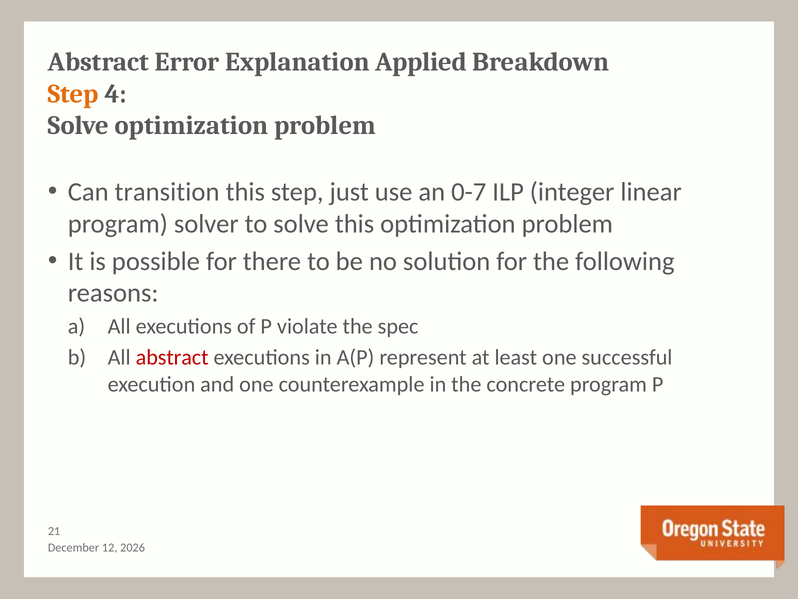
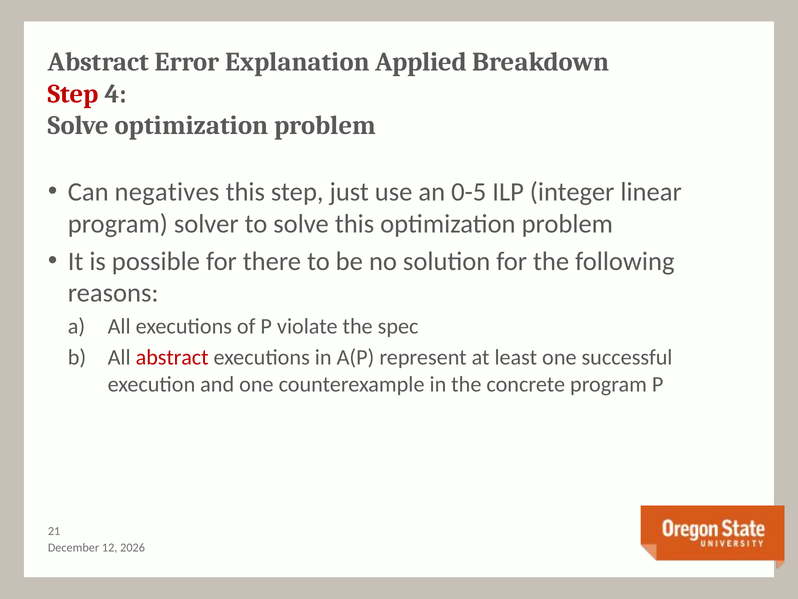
Step at (73, 94) colour: orange -> red
transition: transition -> negatives
0-7: 0-7 -> 0-5
